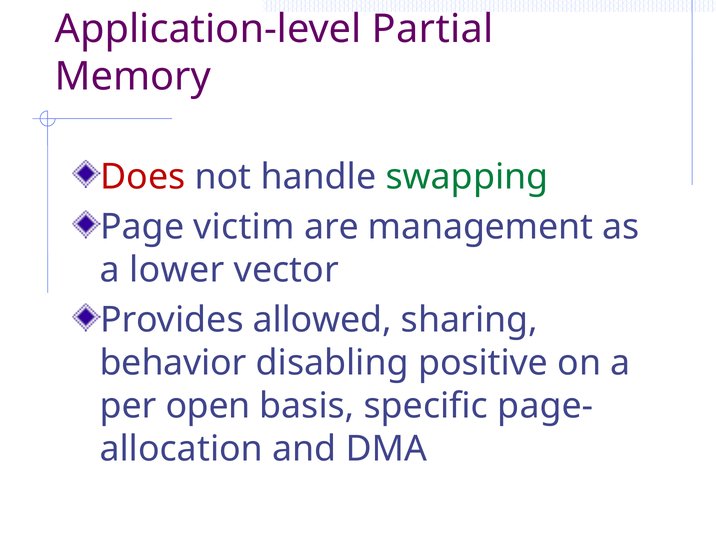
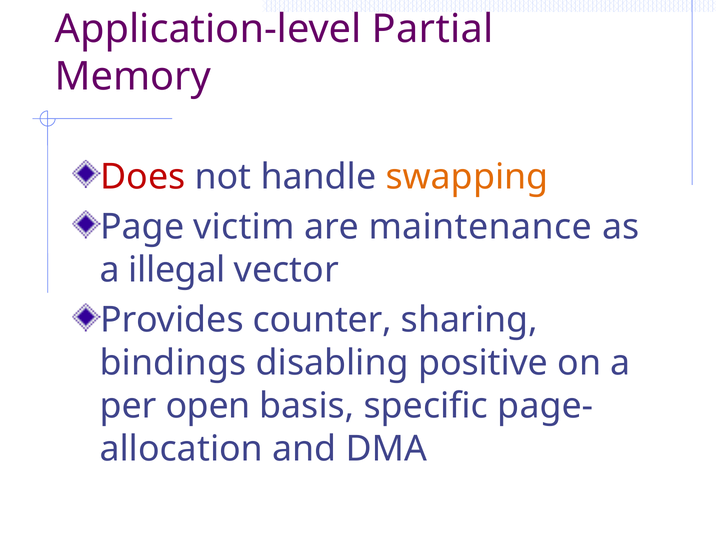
swapping colour: green -> orange
management: management -> maintenance
lower: lower -> illegal
allowed: allowed -> counter
behavior: behavior -> bindings
